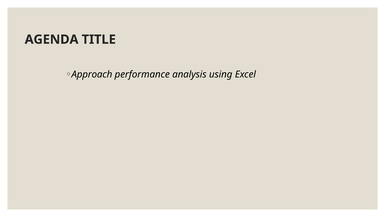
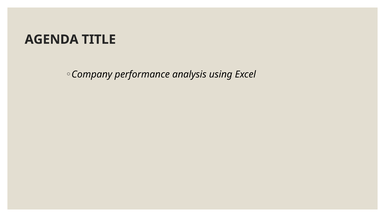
Approach: Approach -> Company
